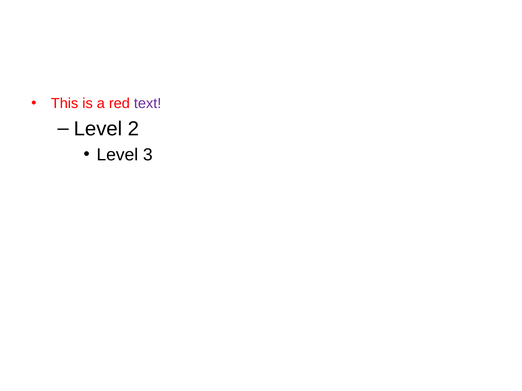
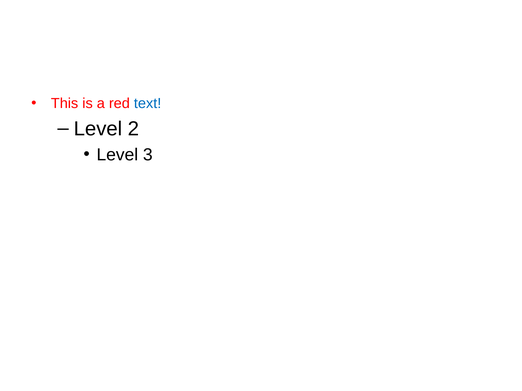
text colour: purple -> blue
